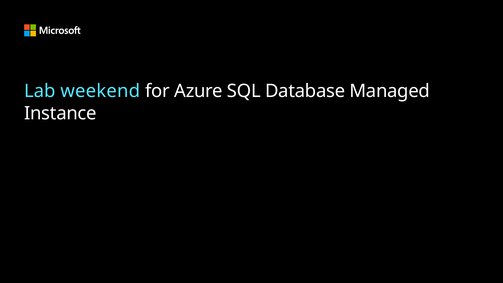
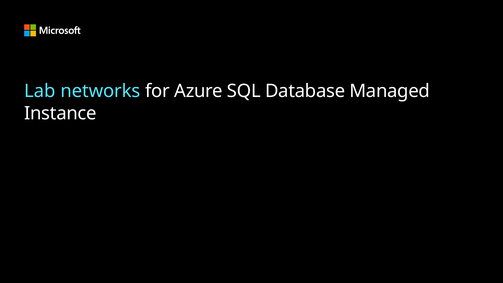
weekend: weekend -> networks
